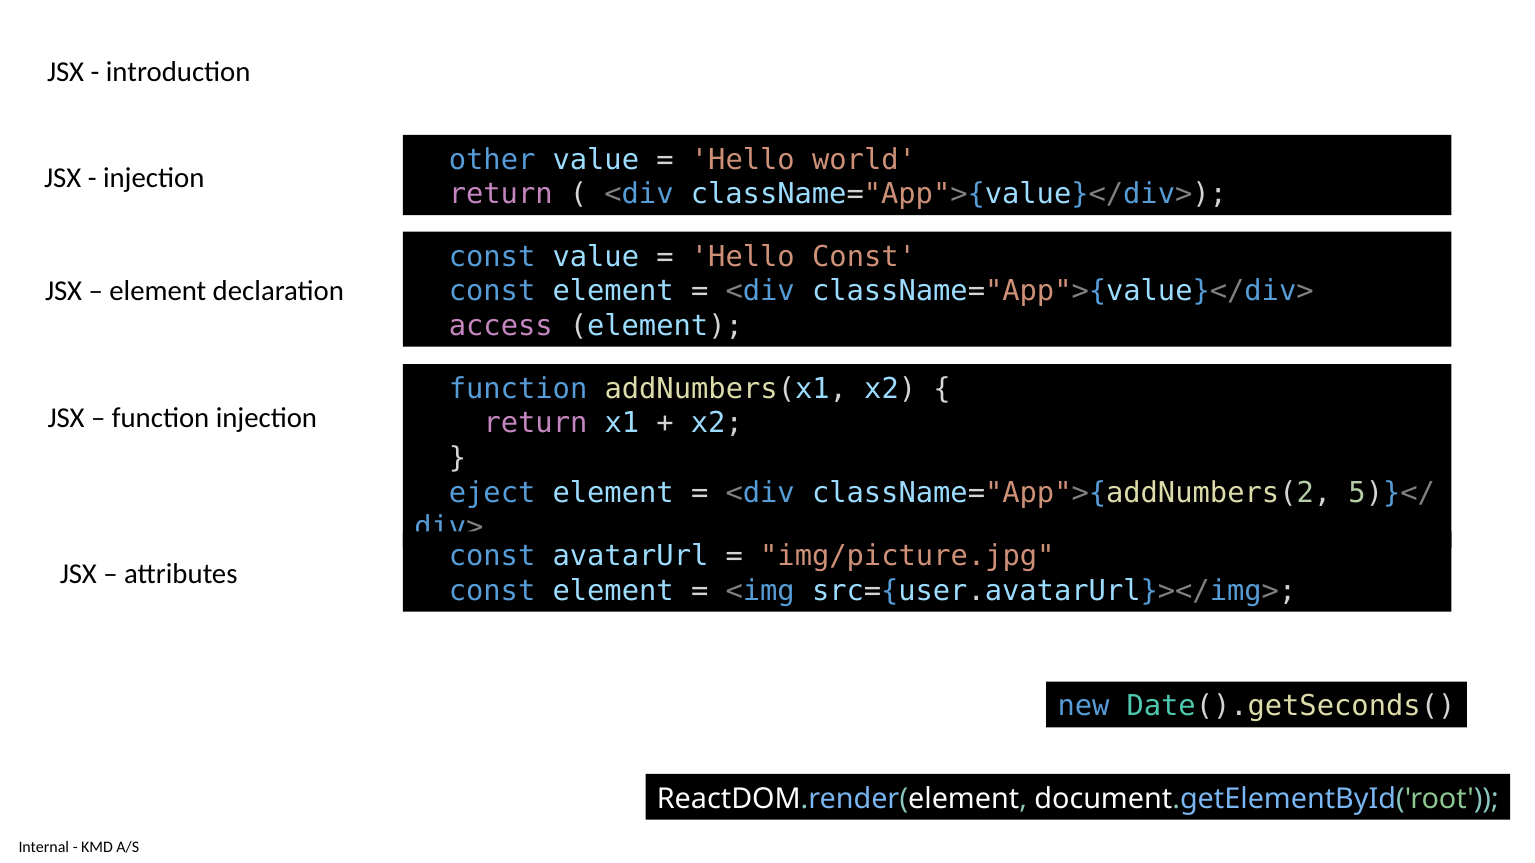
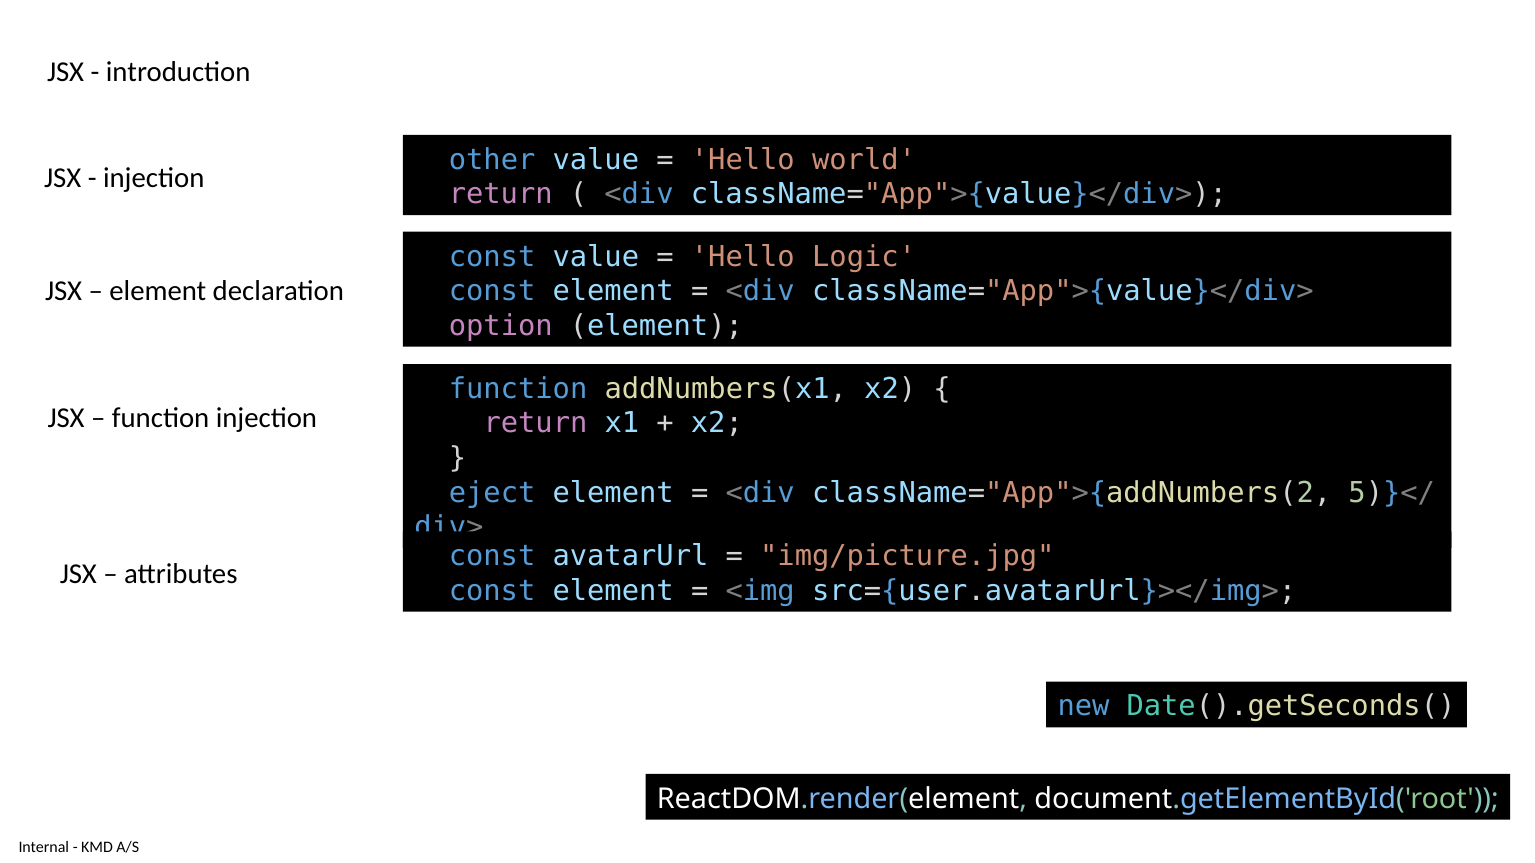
Hello Const: Const -> Logic
access: access -> option
